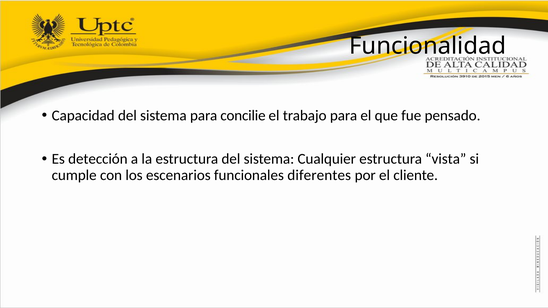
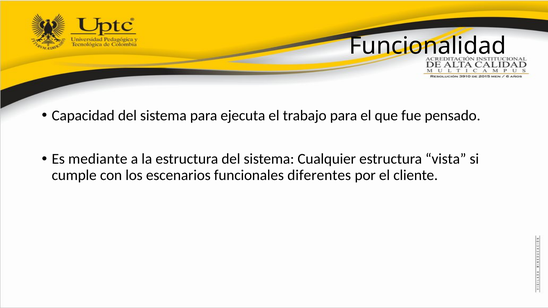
concilie: concilie -> ejecuta
detección: detección -> mediante
